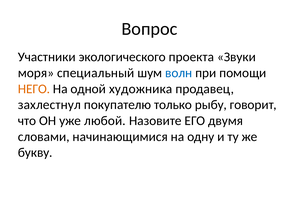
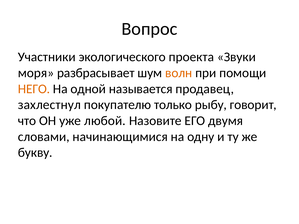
специальный: специальный -> разбрасывает
волн colour: blue -> orange
художника: художника -> называется
